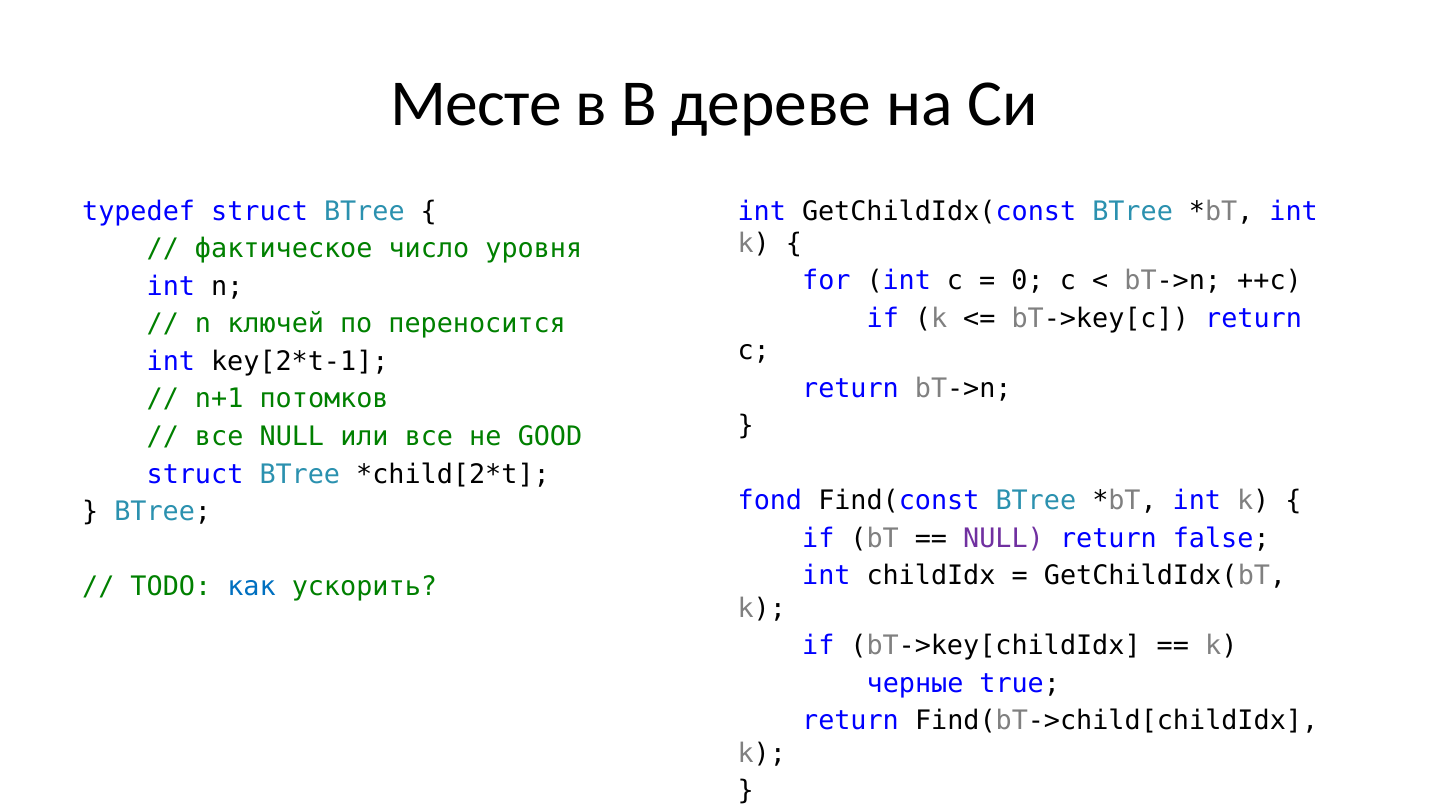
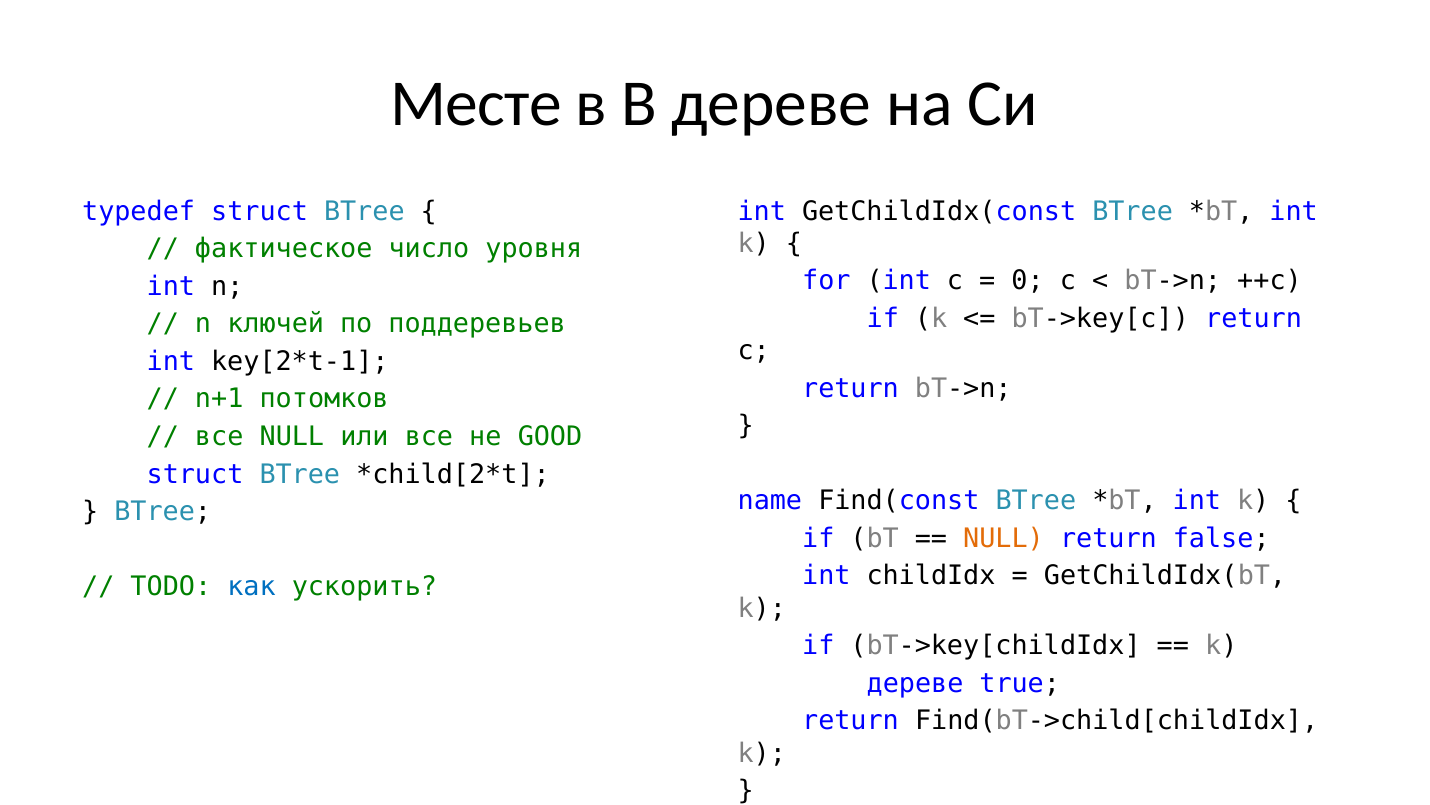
переносится: переносится -> поддеревьев
fond: fond -> name
NULL at (1003, 538) colour: purple -> orange
черные at (915, 683): черные -> дереве
